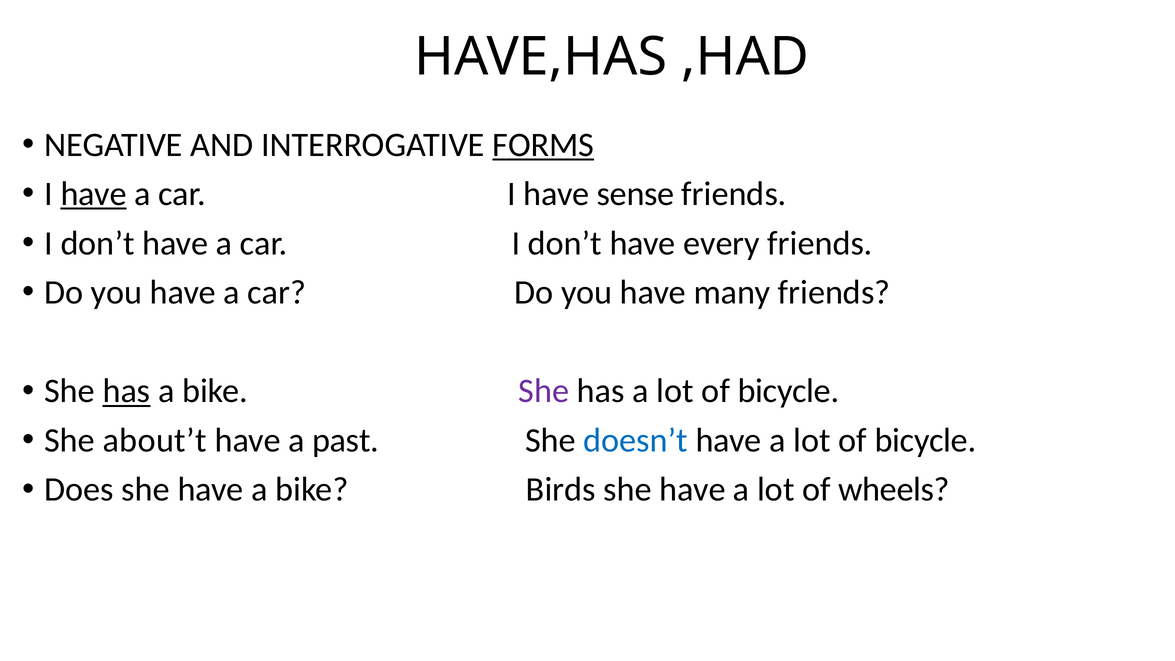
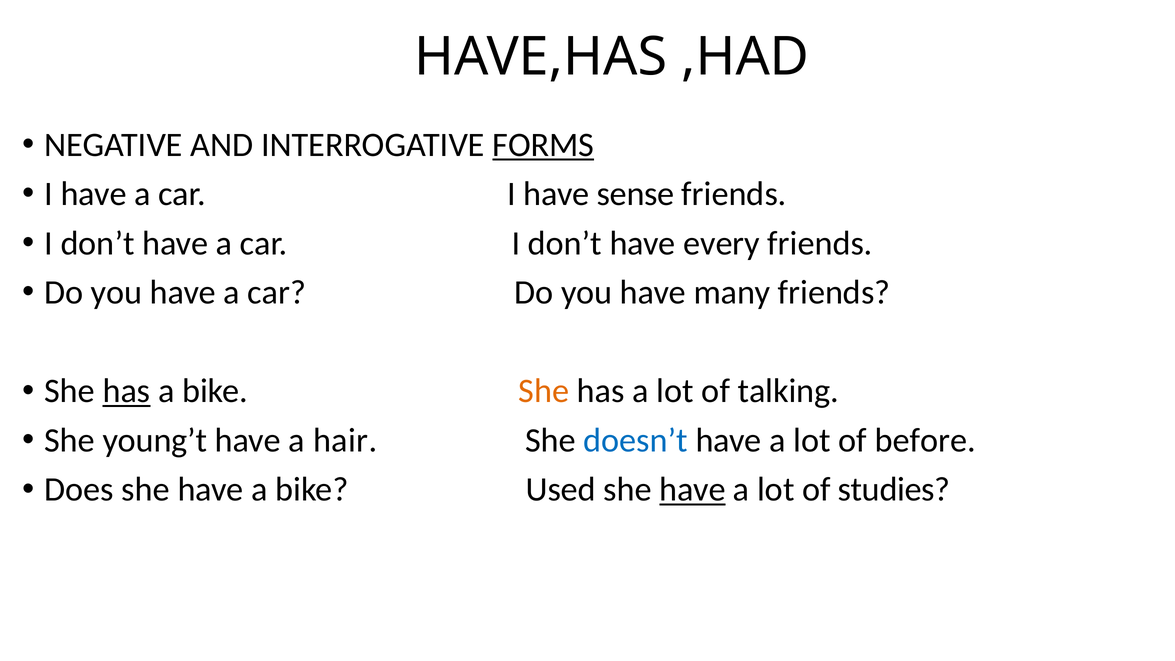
have at (94, 194) underline: present -> none
She at (544, 391) colour: purple -> orange
bicycle at (788, 391): bicycle -> talking
about’t: about’t -> young’t
past: past -> hair
bicycle at (925, 440): bicycle -> before
Birds: Birds -> Used
have at (692, 490) underline: none -> present
wheels: wheels -> studies
